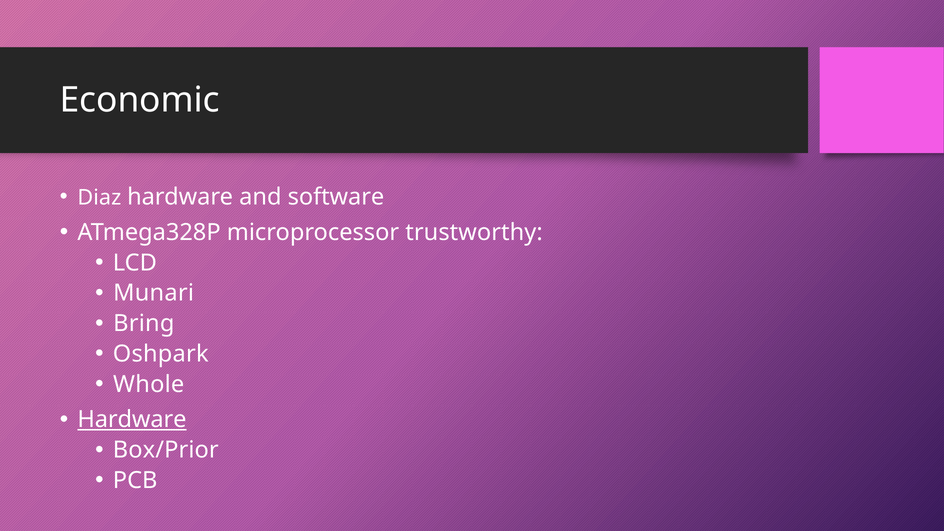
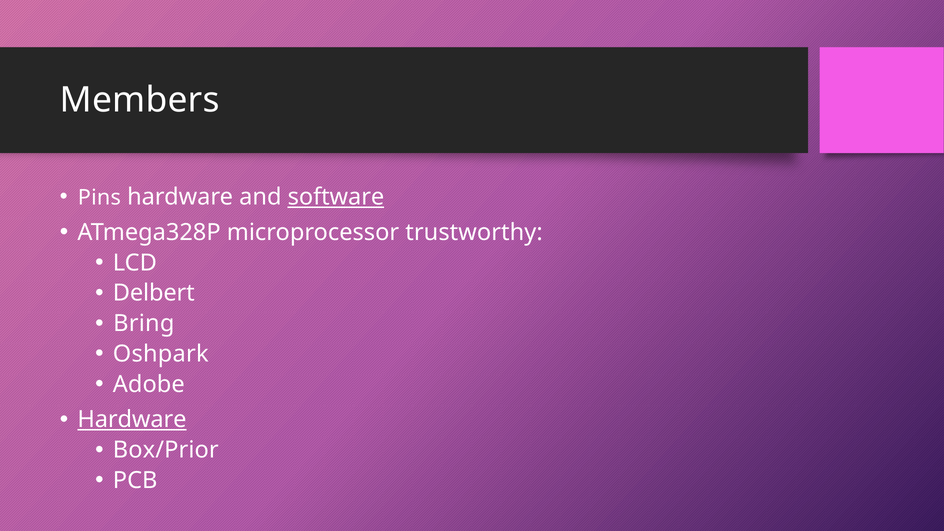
Economic: Economic -> Members
Diaz: Diaz -> Pins
software underline: none -> present
Munari: Munari -> Delbert
Whole: Whole -> Adobe
